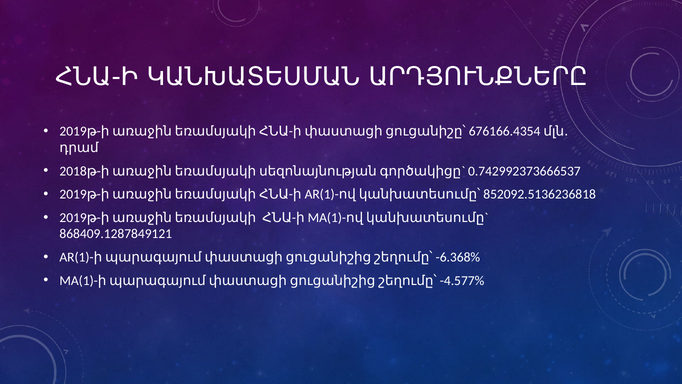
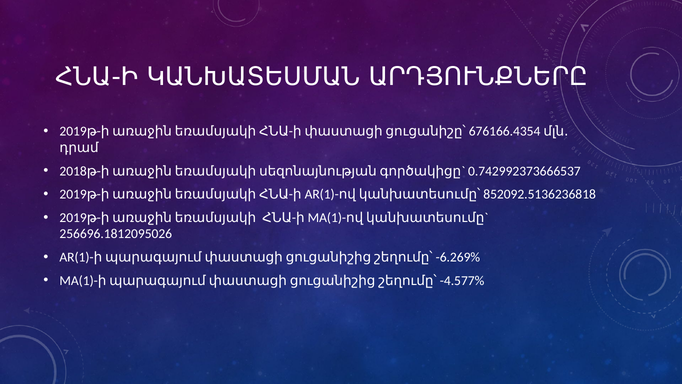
868409.1287849121: 868409.1287849121 -> 256696.1812095026
-6.368%: -6.368% -> -6.269%
